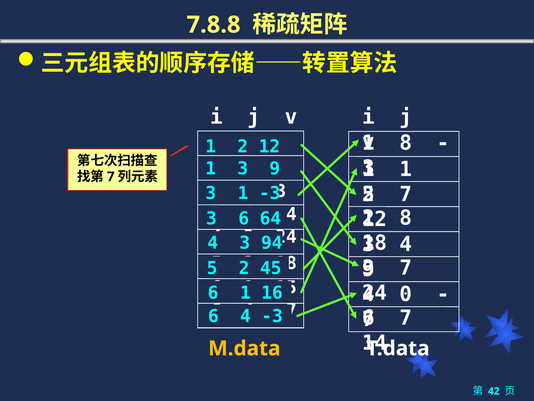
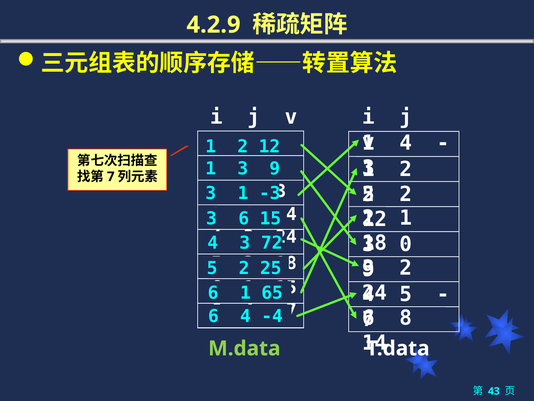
7.8.8: 7.8.8 -> 4.2.9
8 at (406, 143): 8 -> 4
1 at (406, 169): 1 -> 2
7 at (406, 194): 7 -> 2
8 at (406, 218): 8 -> 1
64 at (270, 218): 64 -> 15
94: 94 -> 72
4 at (406, 244): 4 -> 0
7 at (406, 268): 7 -> 2
45: 45 -> 25
16: 16 -> 65
0 at (406, 294): 0 -> 5
-3 at (272, 316): -3 -> -4
7 at (406, 318): 7 -> 8
M.data colour: yellow -> light green
42: 42 -> 43
